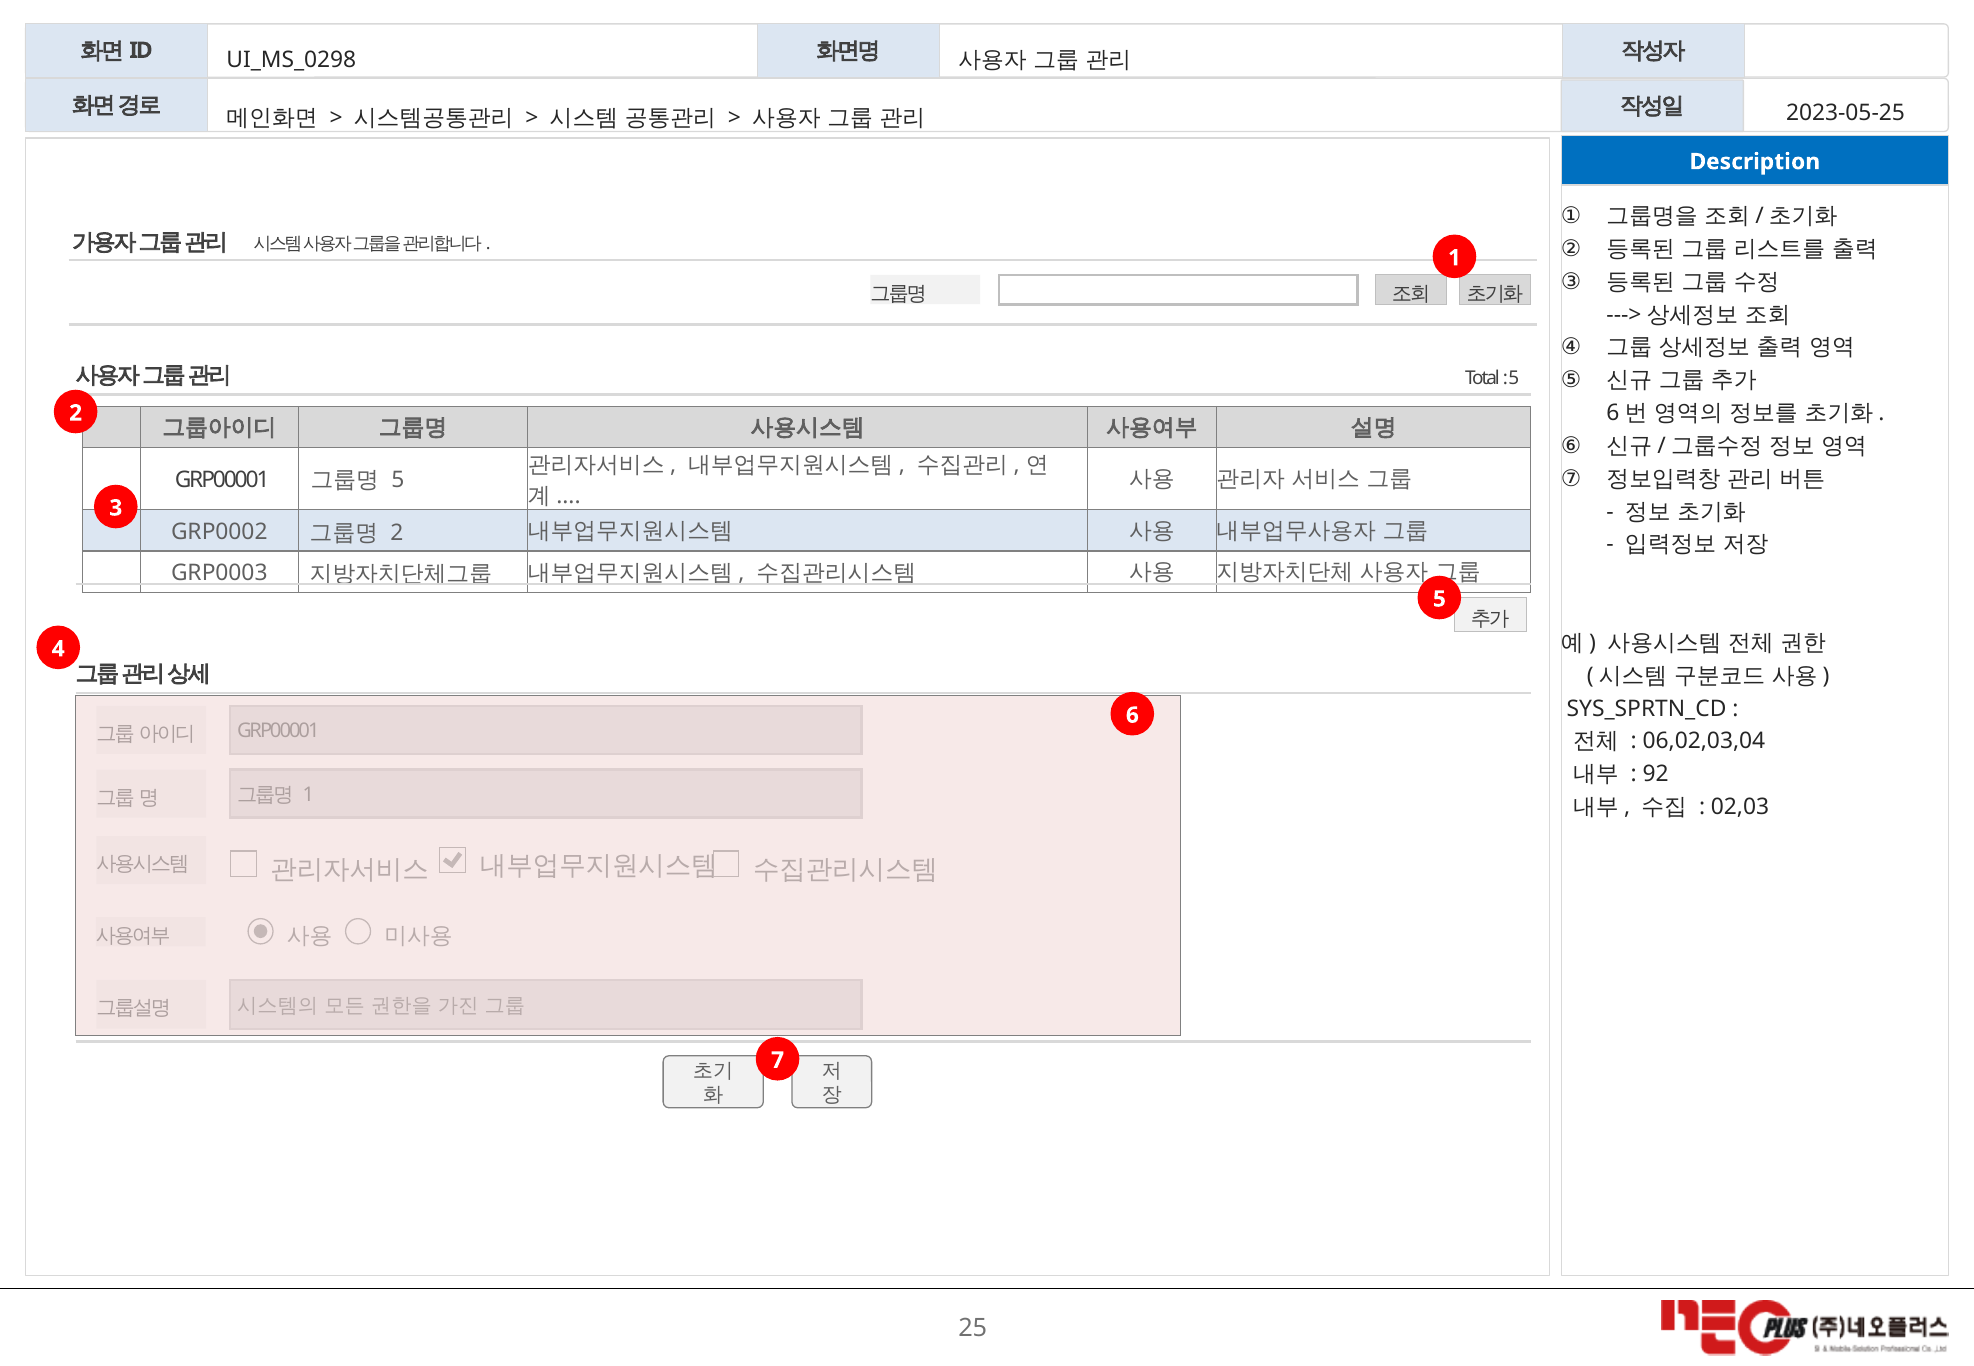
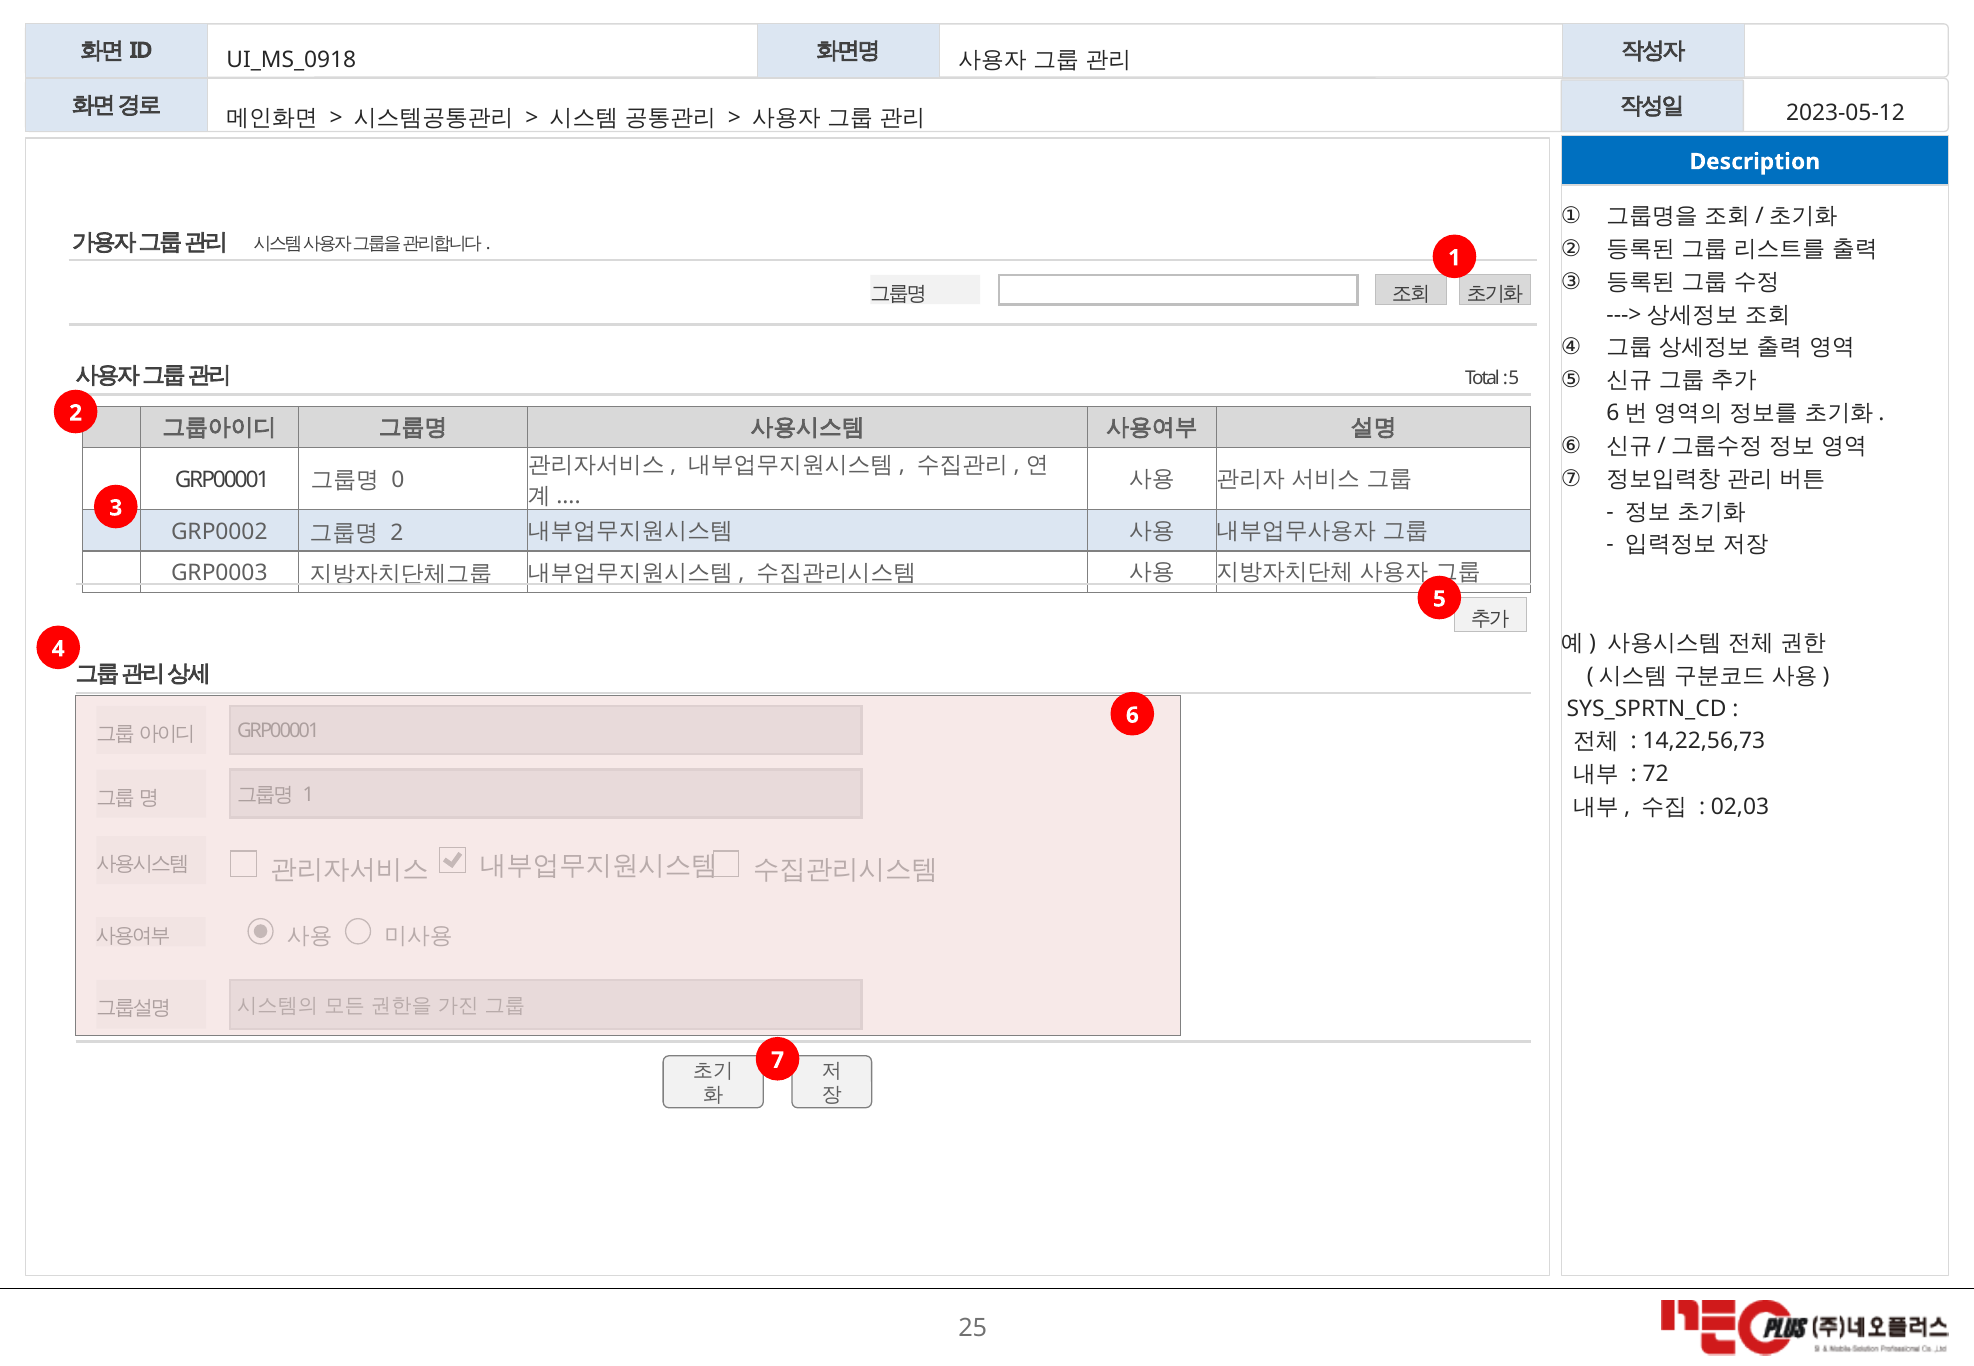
UI_MS_0298: UI_MS_0298 -> UI_MS_0918
2023-05-25: 2023-05-25 -> 2023-05-12
5 at (398, 480): 5 -> 0
06,02,03,04: 06,02,03,04 -> 14,22,56,73
92: 92 -> 72
